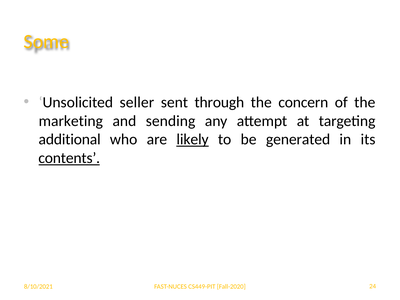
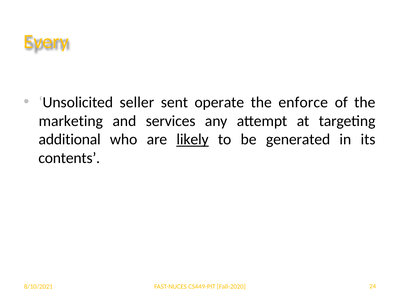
Some: Some -> Every
through: through -> operate
concern: concern -> enforce
sending: sending -> services
contents underline: present -> none
